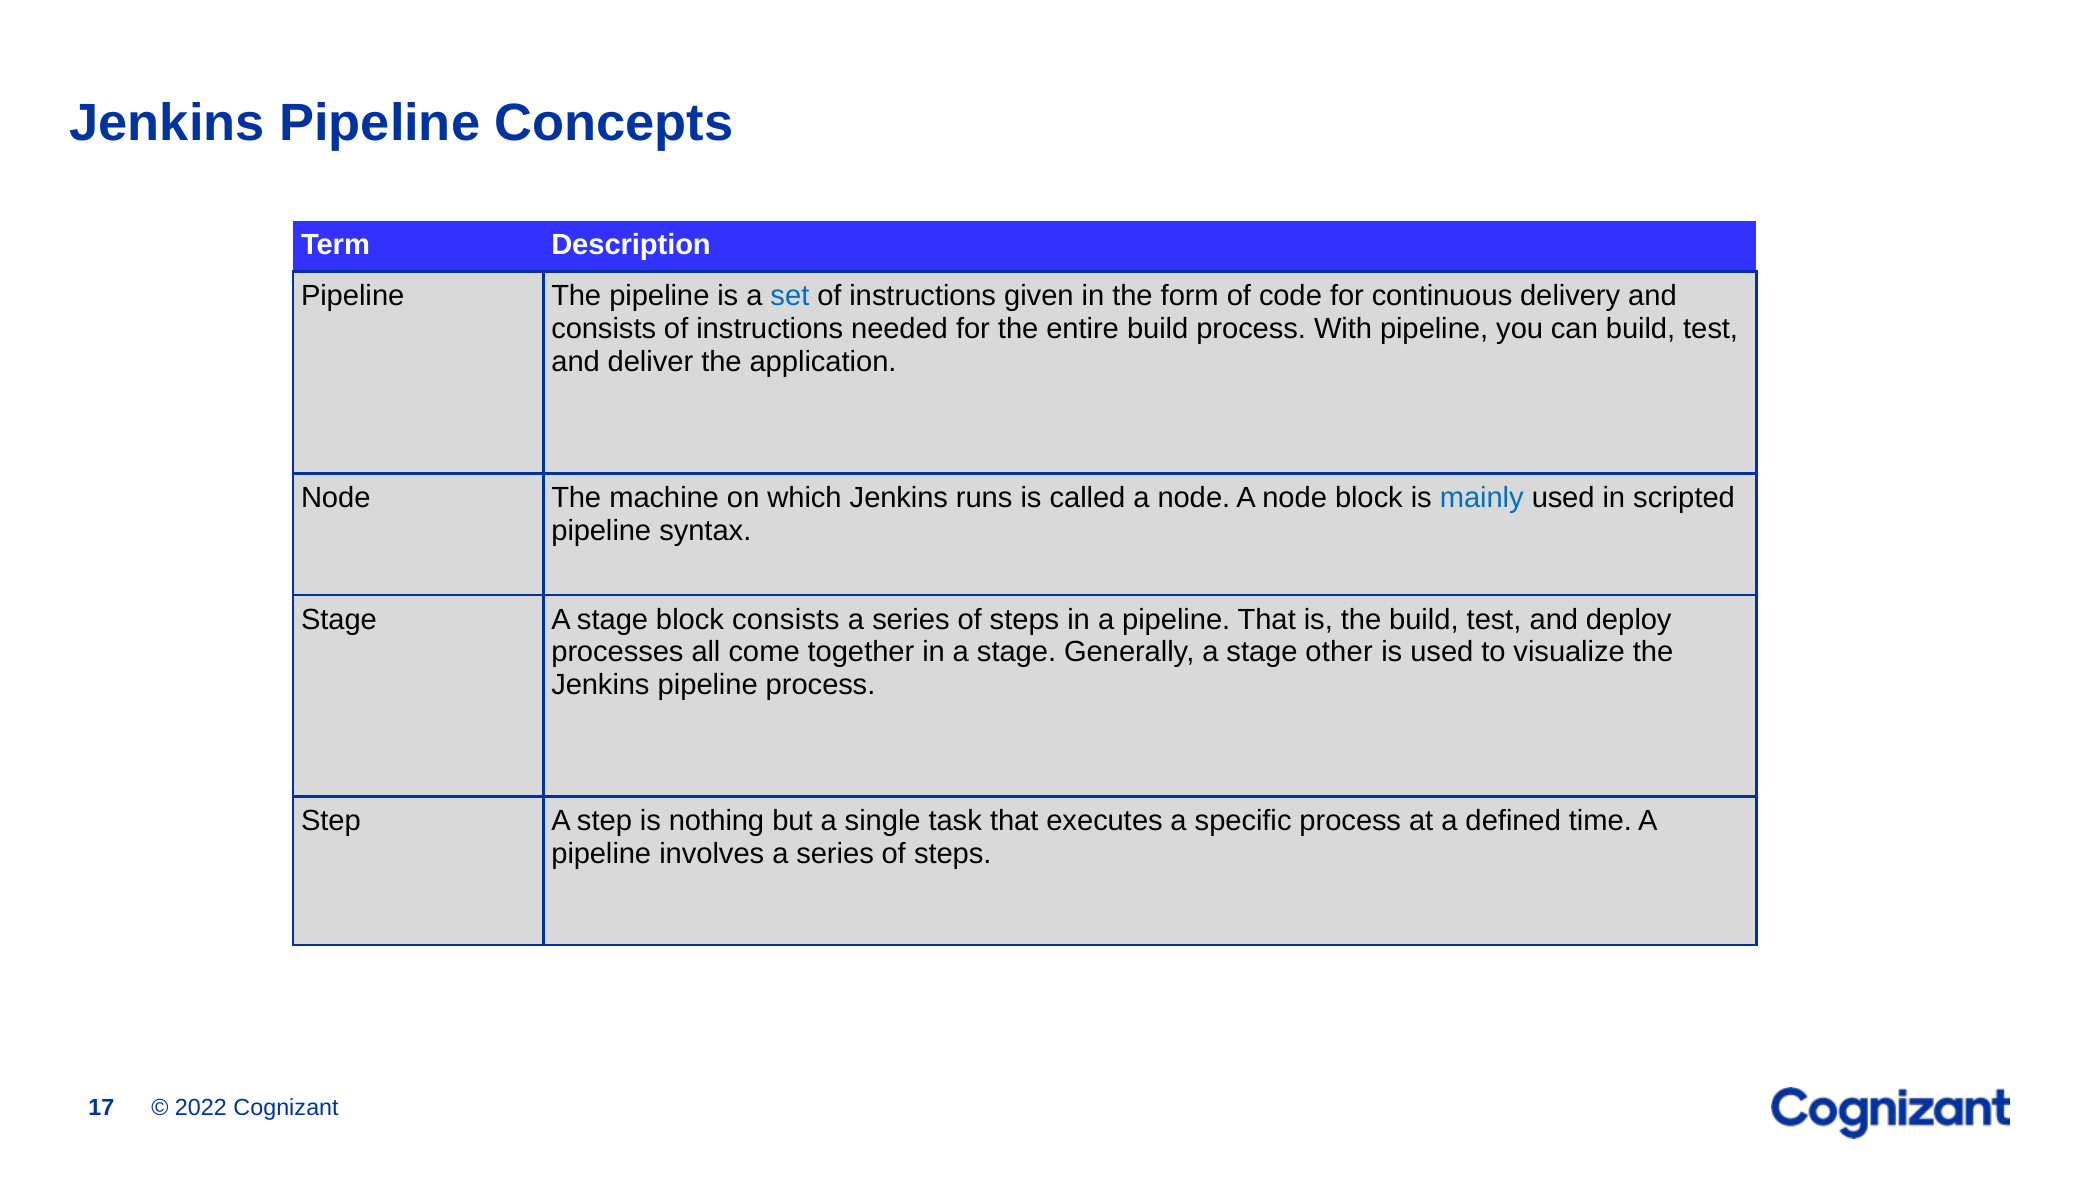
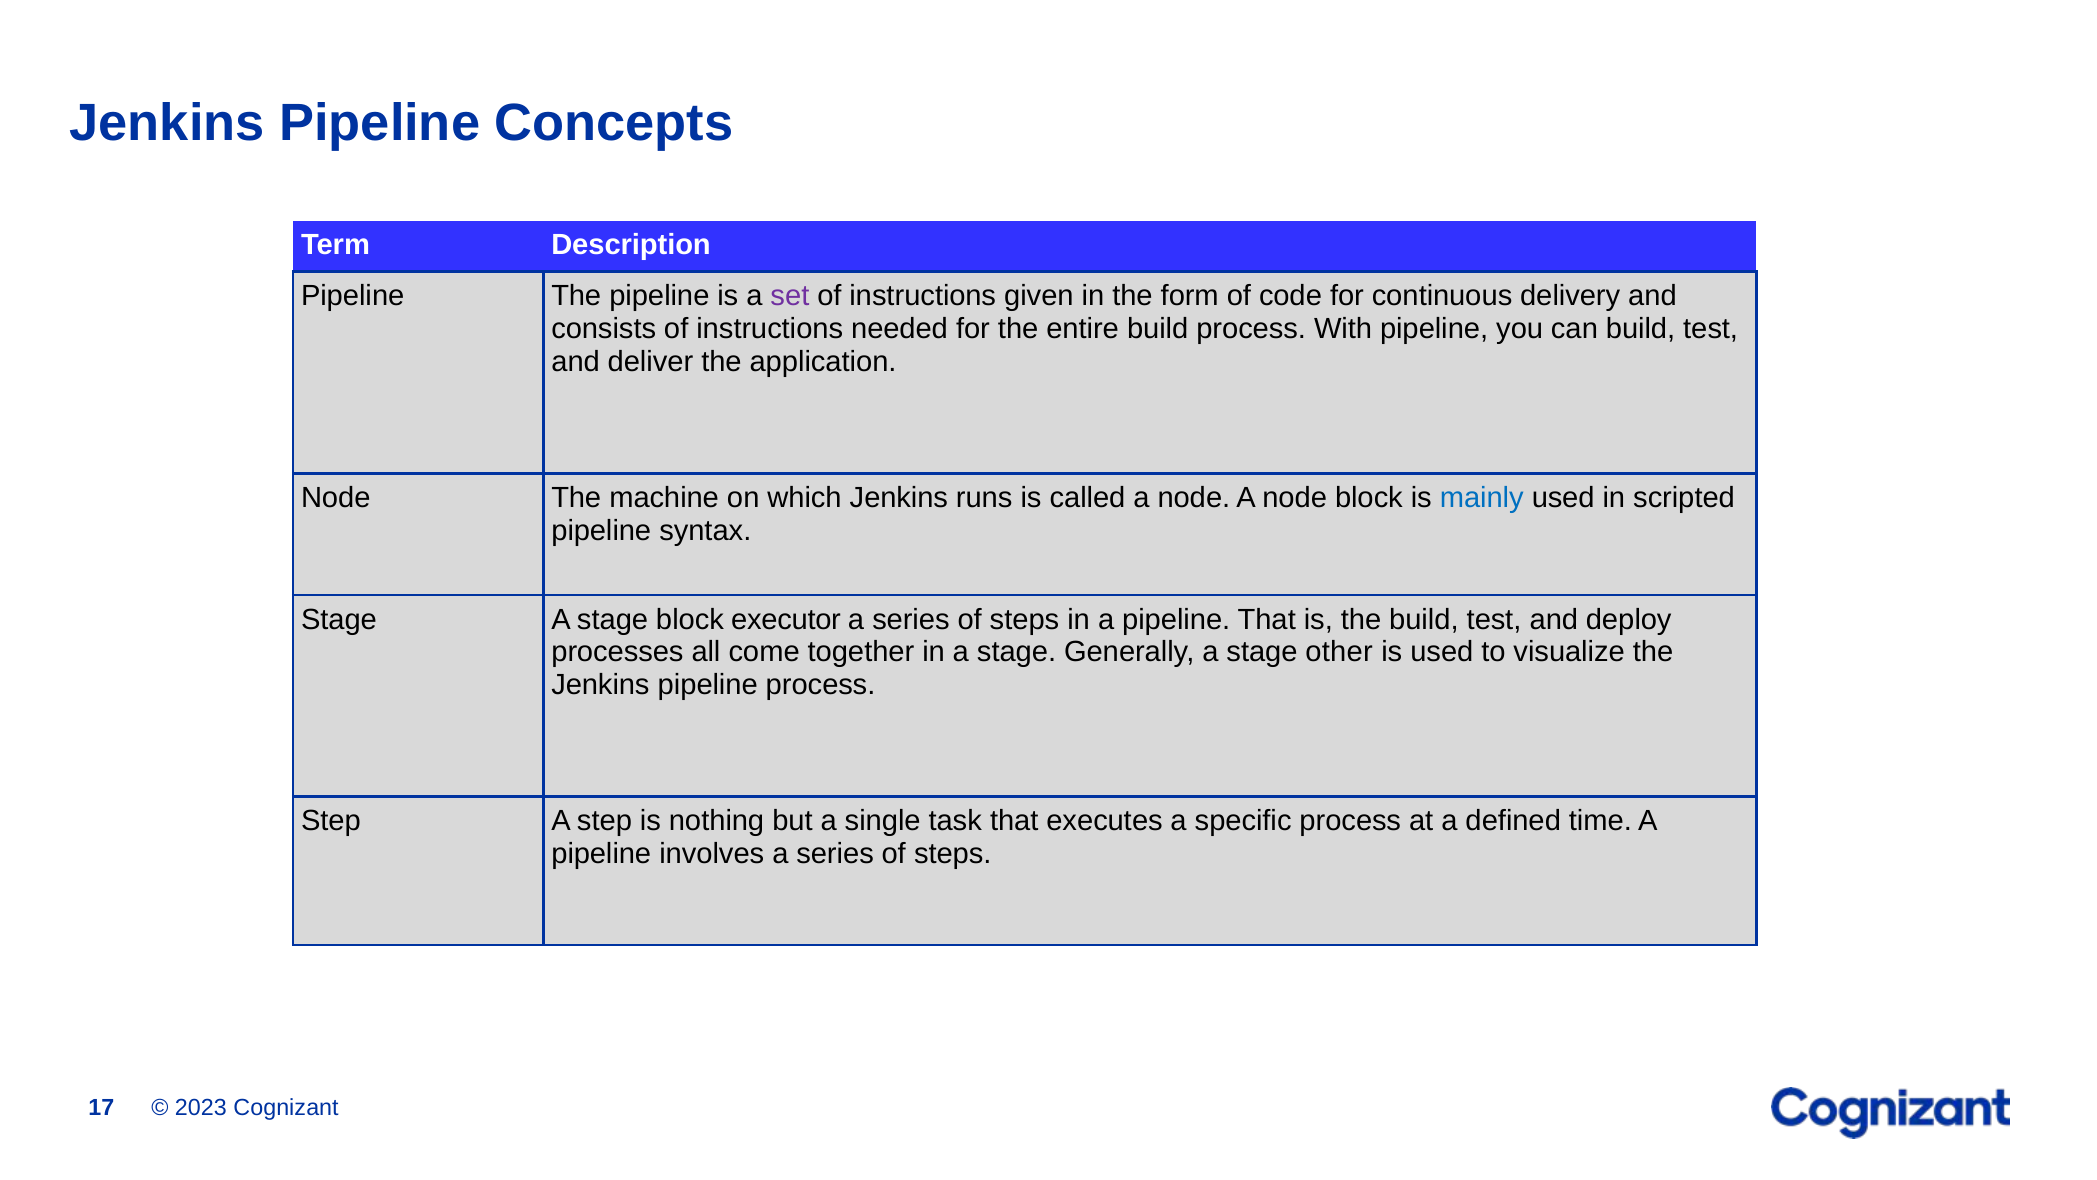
set colour: blue -> purple
block consists: consists -> executor
2022: 2022 -> 2023
